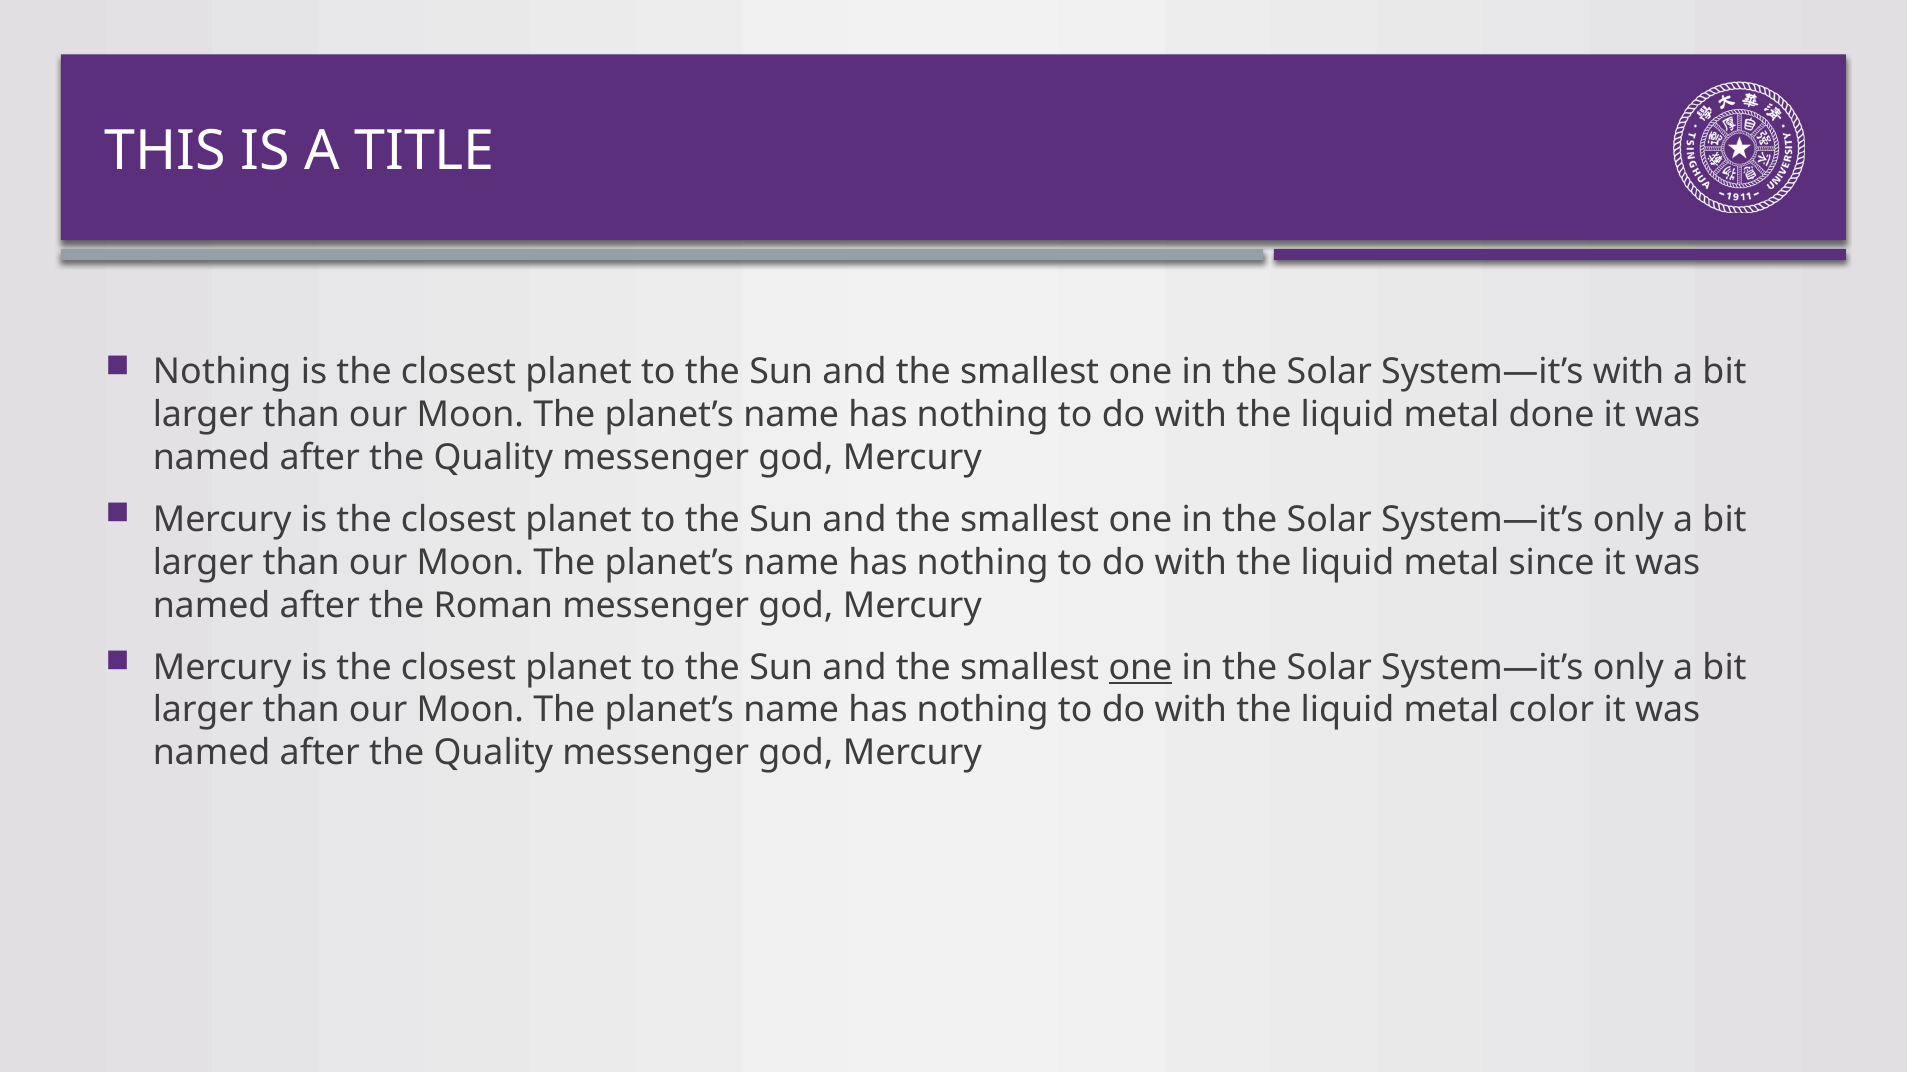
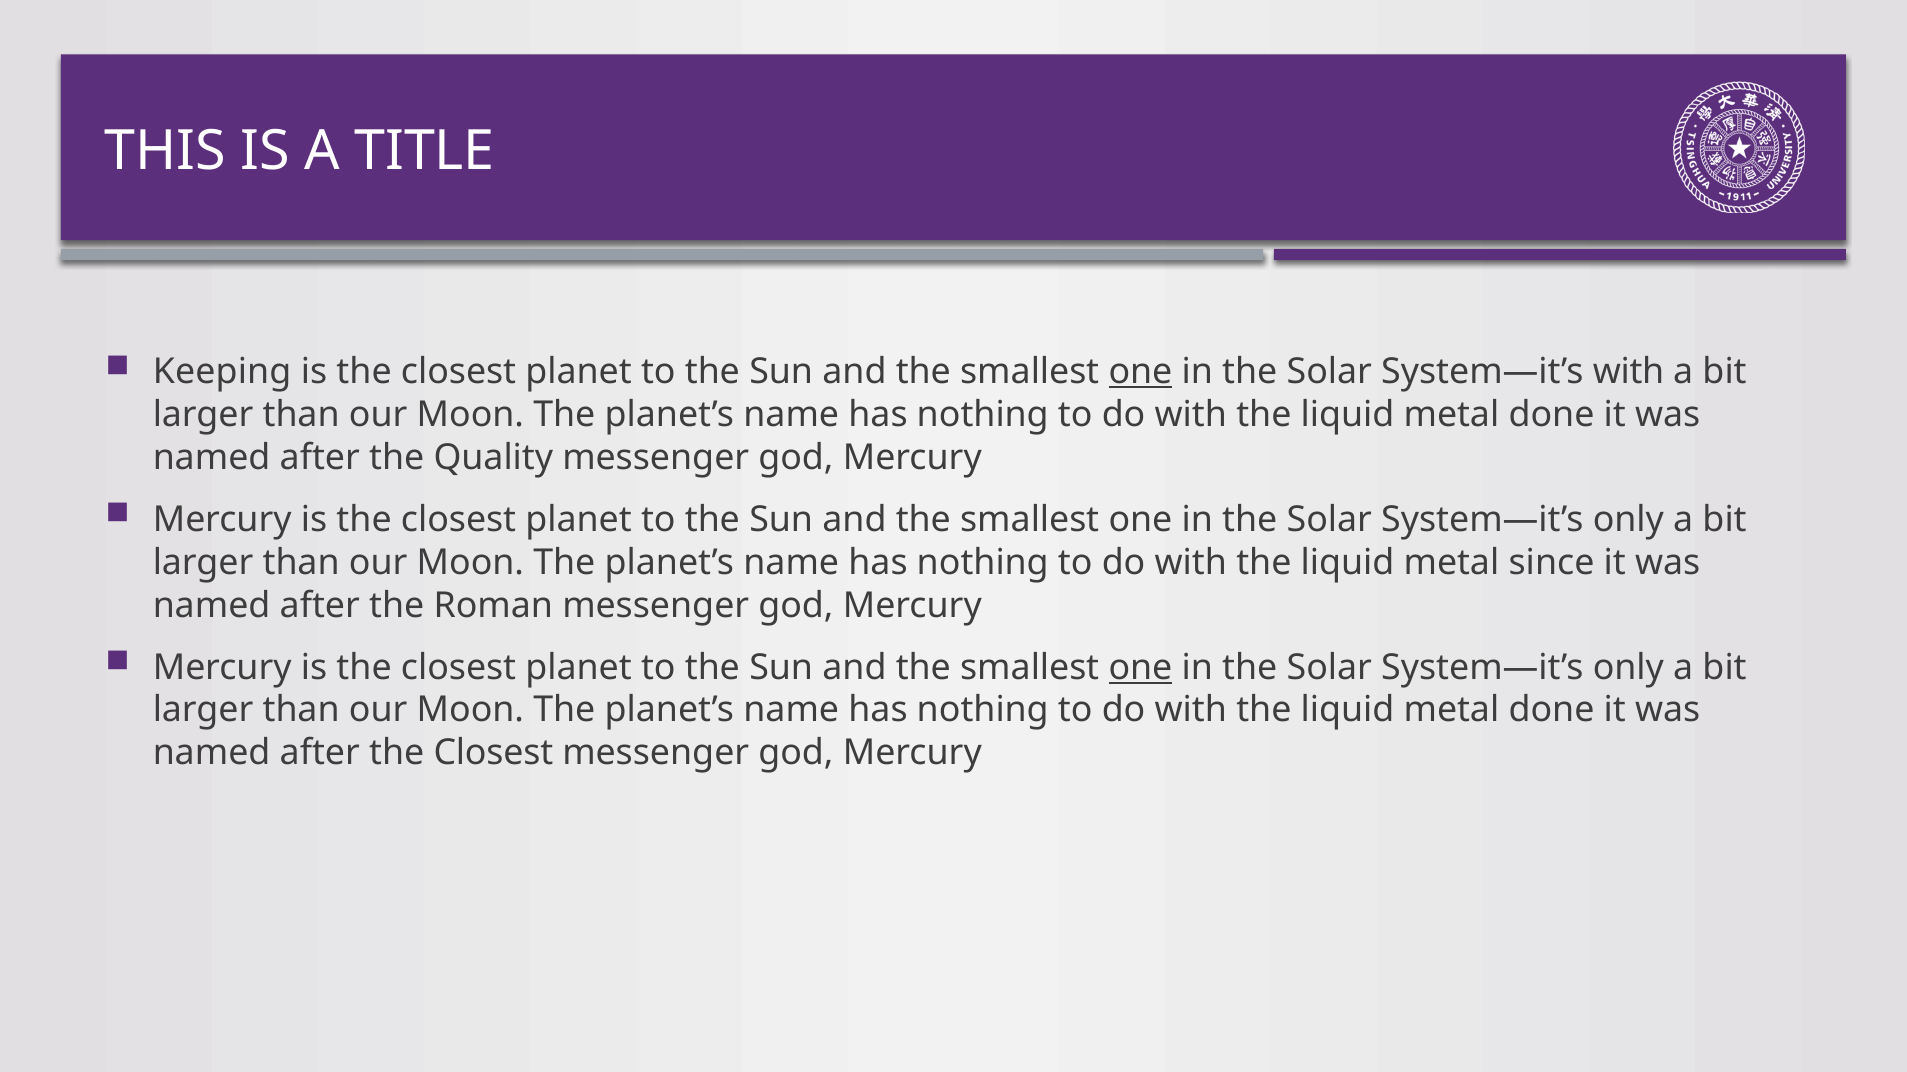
Nothing at (222, 372): Nothing -> Keeping
one at (1141, 372) underline: none -> present
color at (1551, 711): color -> done
Quality at (493, 753): Quality -> Closest
